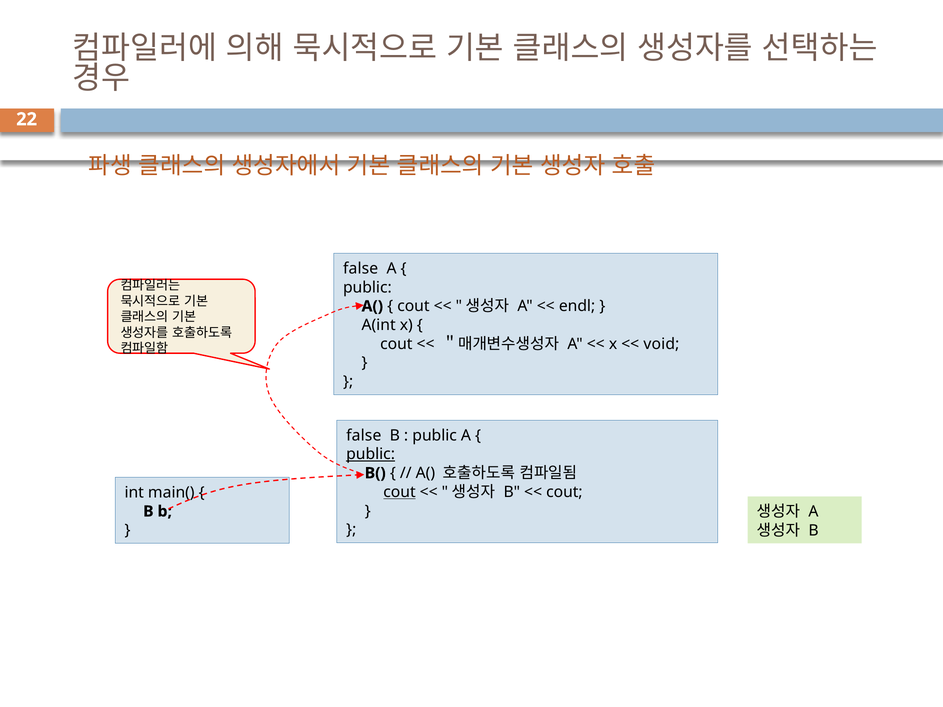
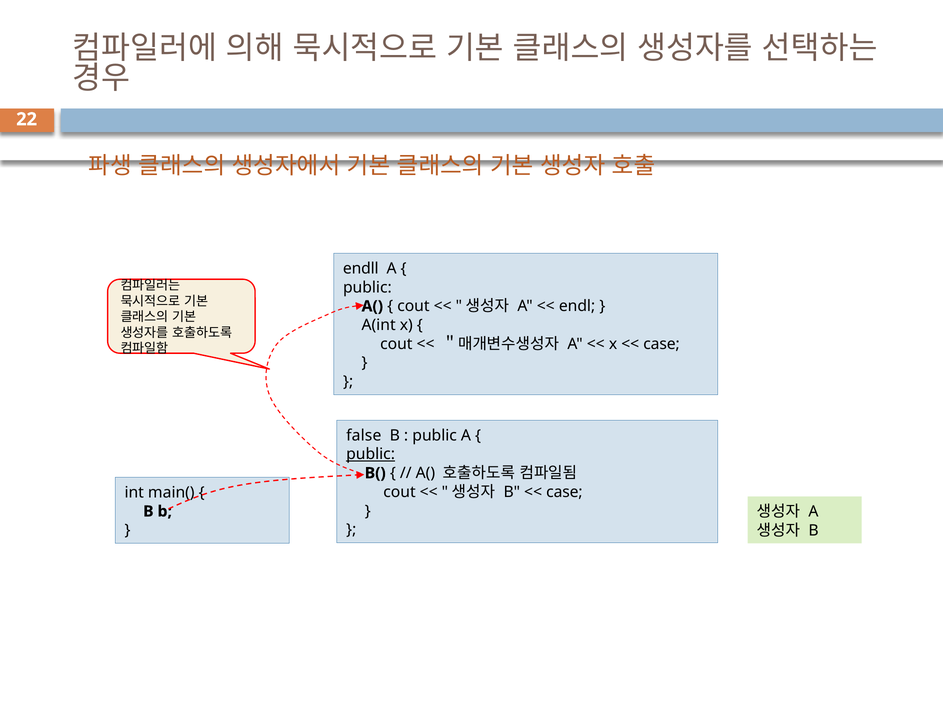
false at (361, 269): false -> endll
void at (661, 344): void -> case
cout at (400, 492) underline: present -> none
cout at (564, 492): cout -> case
